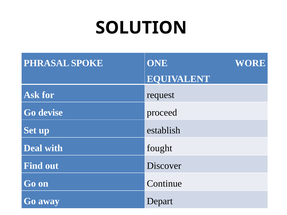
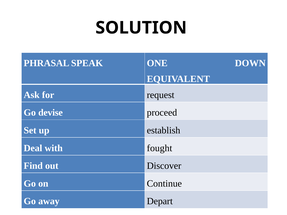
SPOKE: SPOKE -> SPEAK
WORE: WORE -> DOWN
